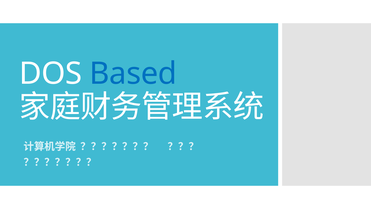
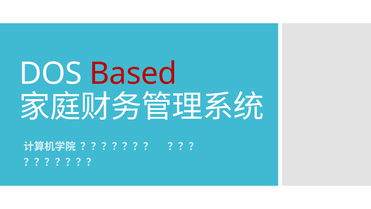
Based colour: blue -> red
